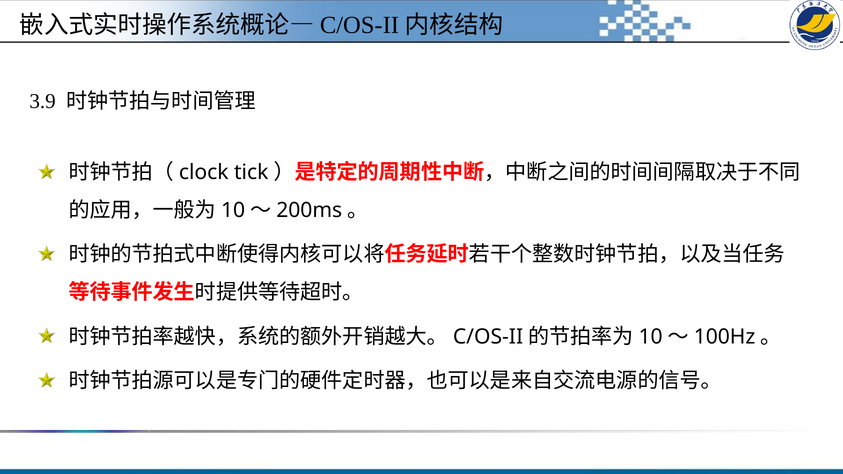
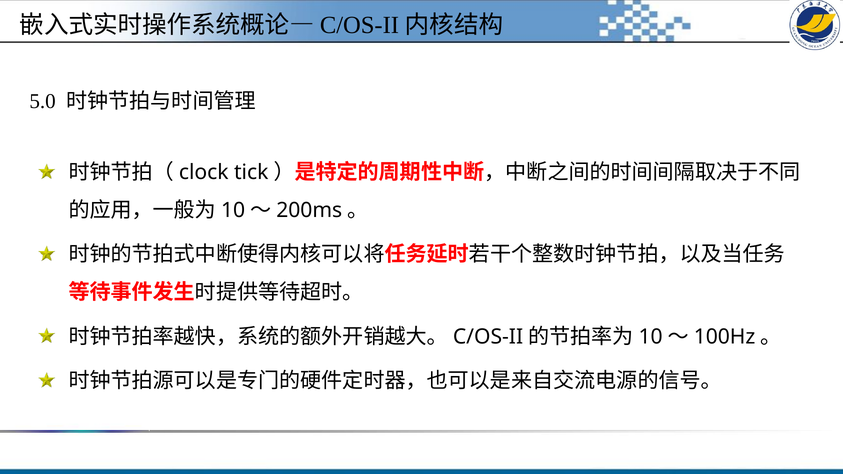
3.9: 3.9 -> 5.0
